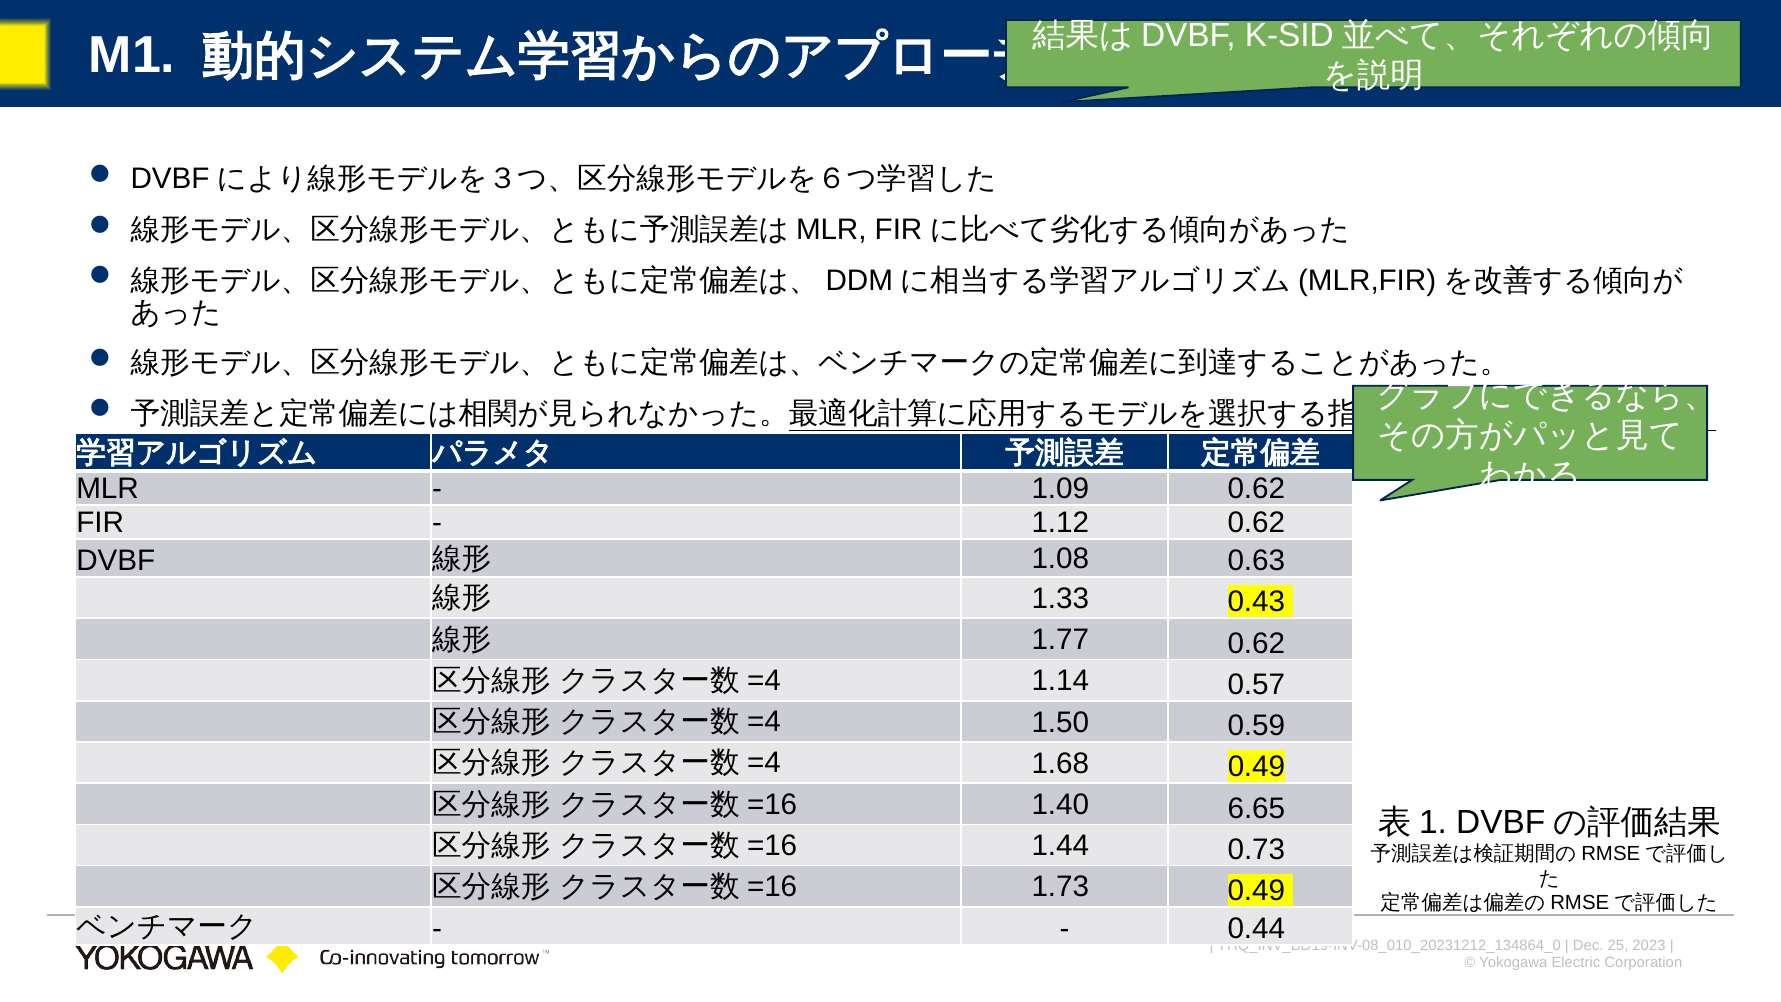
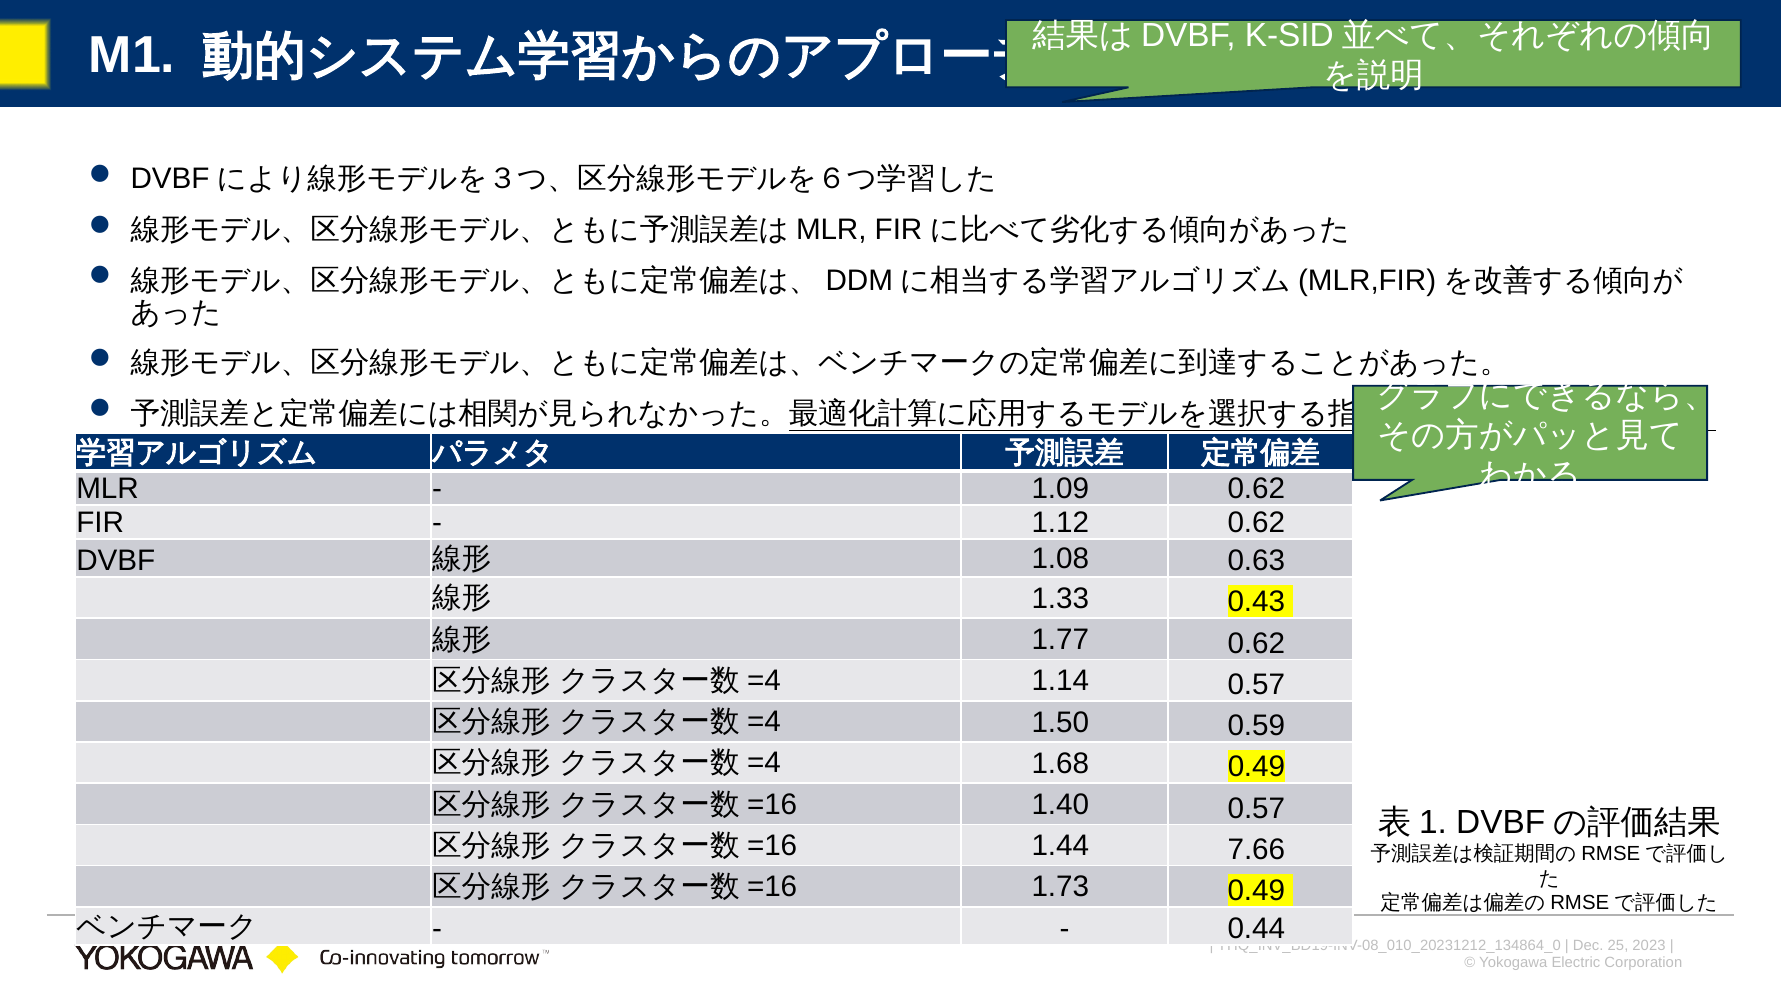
1.40 6.65: 6.65 -> 0.57
0.73: 0.73 -> 7.66
